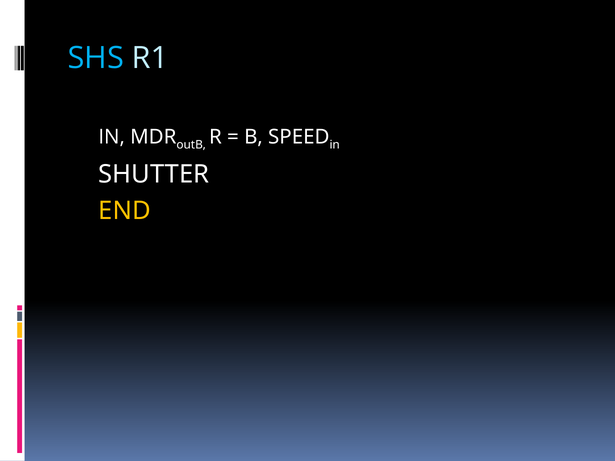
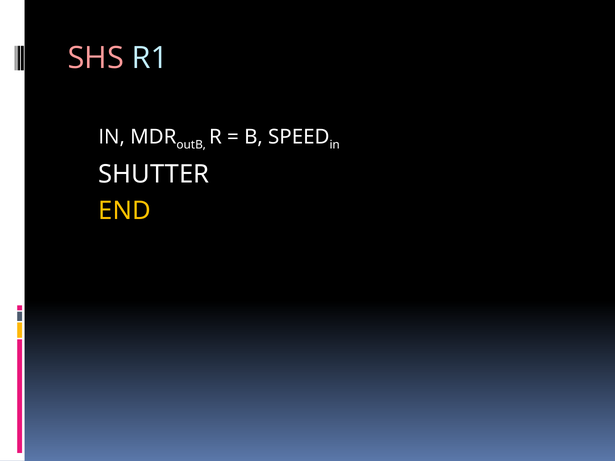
SHS colour: light blue -> pink
